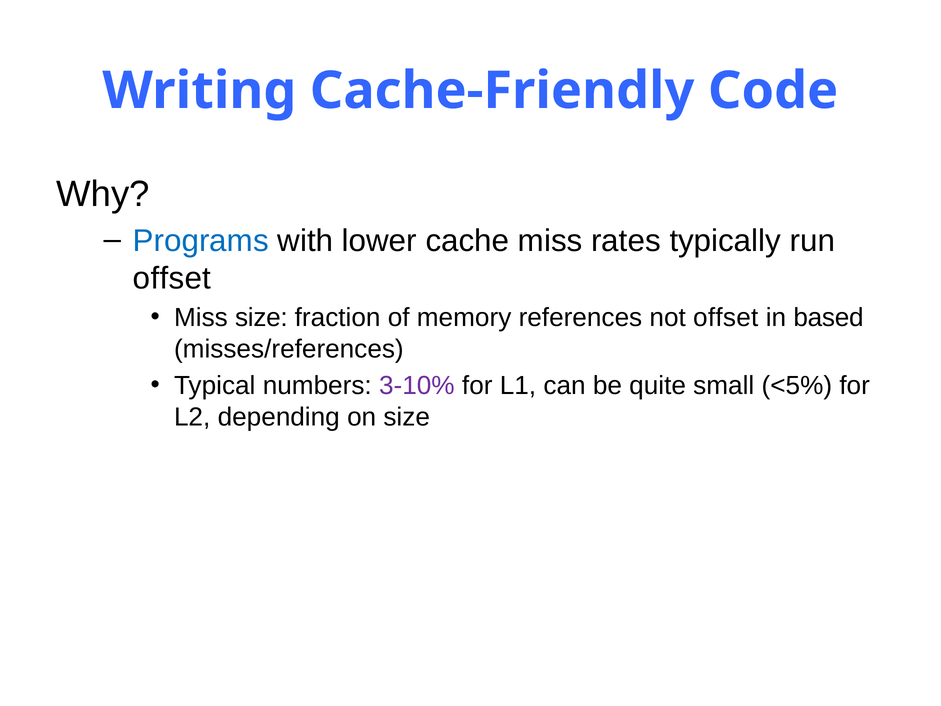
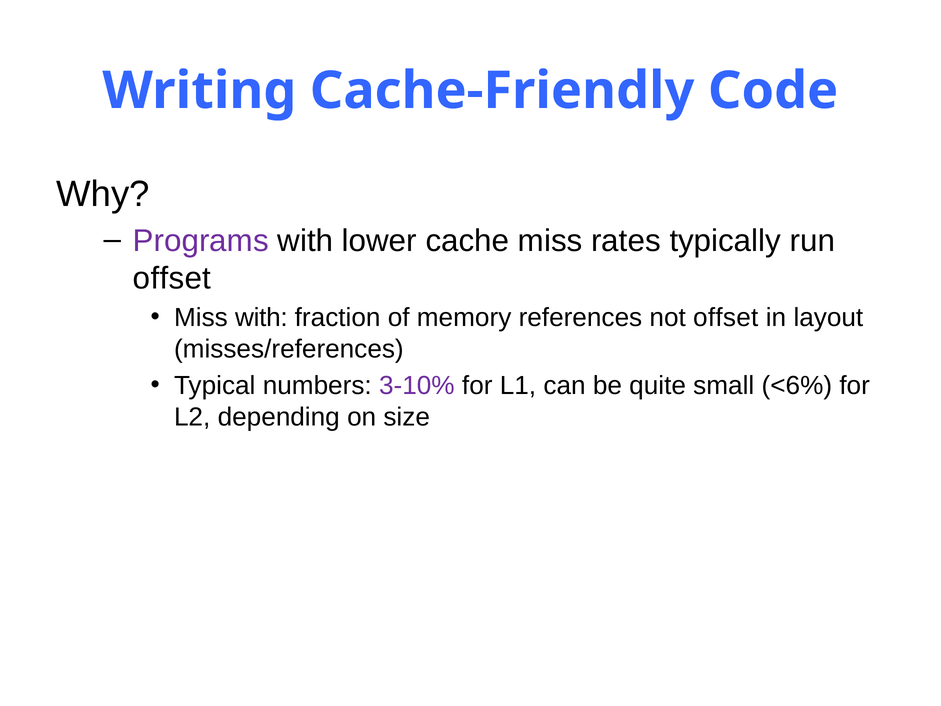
Programs colour: blue -> purple
Miss size: size -> with
based: based -> layout
<5%: <5% -> <6%
